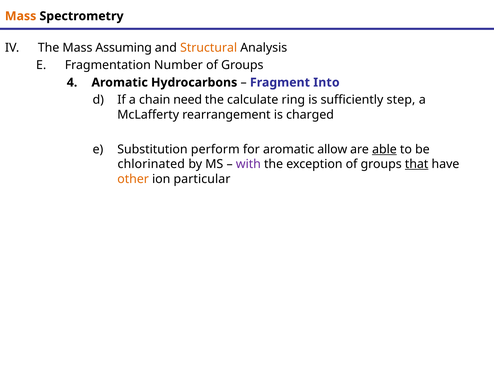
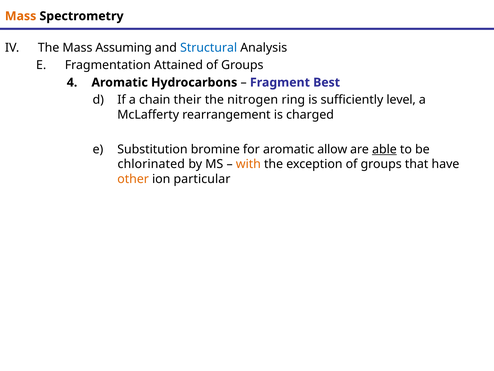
Structural colour: orange -> blue
Number: Number -> Attained
Into: Into -> Best
need: need -> their
calculate: calculate -> nitrogen
step: step -> level
perform: perform -> bromine
with colour: purple -> orange
that underline: present -> none
